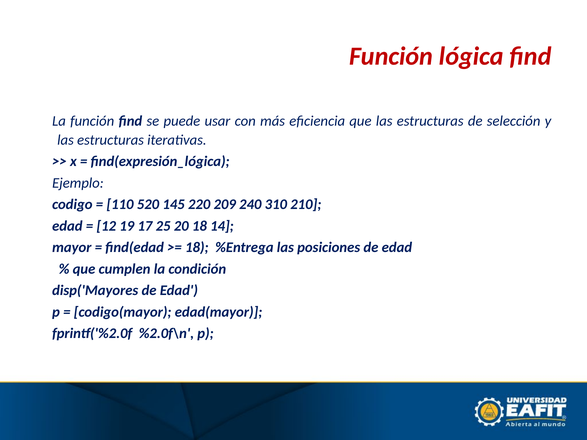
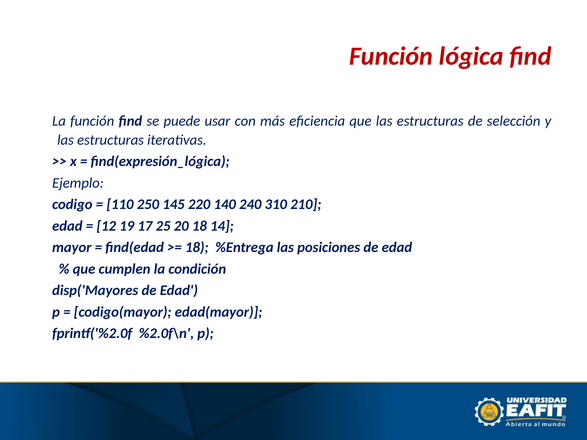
520: 520 -> 250
209: 209 -> 140
